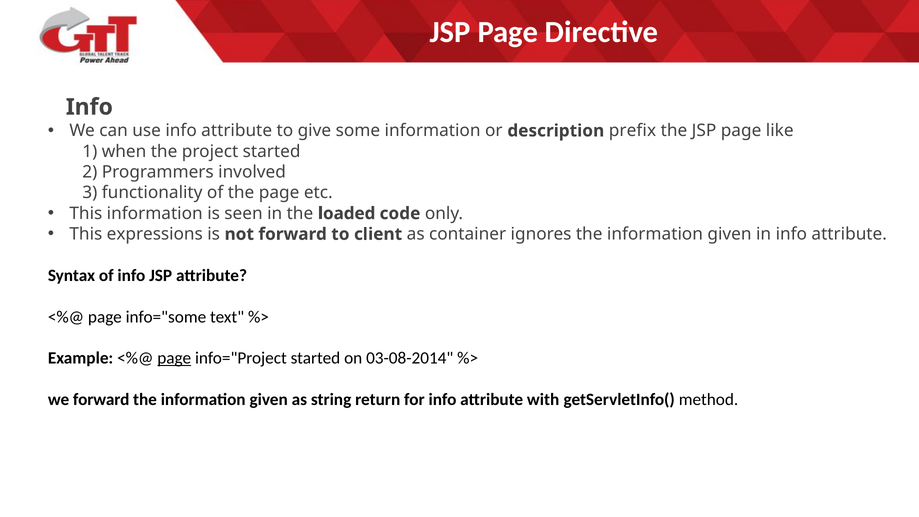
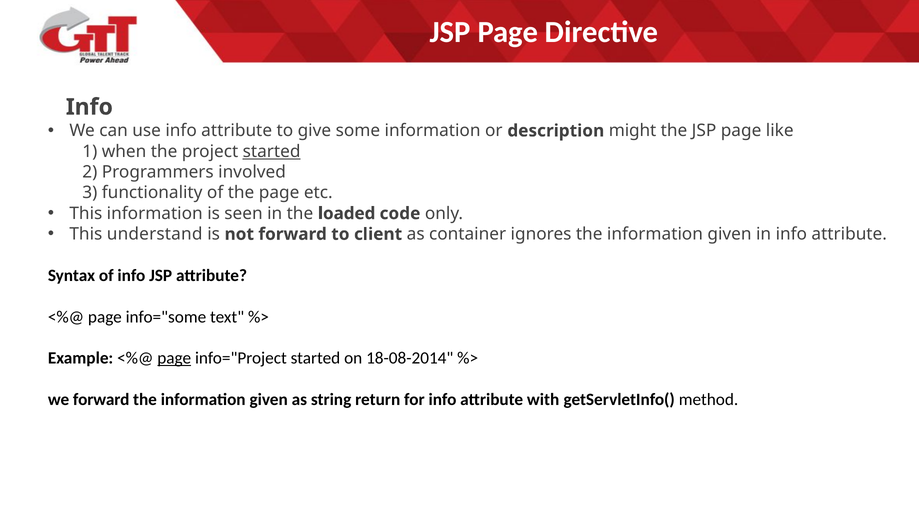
prefix: prefix -> might
started at (272, 151) underline: none -> present
expressions: expressions -> understand
03-08-2014: 03-08-2014 -> 18-08-2014
